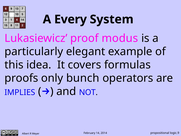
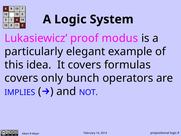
Every: Every -> Logic
proofs at (21, 78): proofs -> covers
